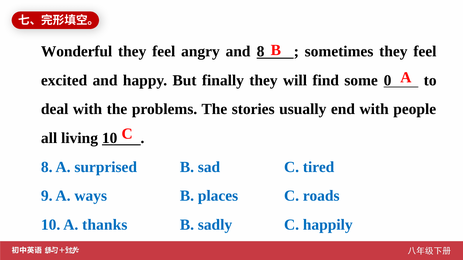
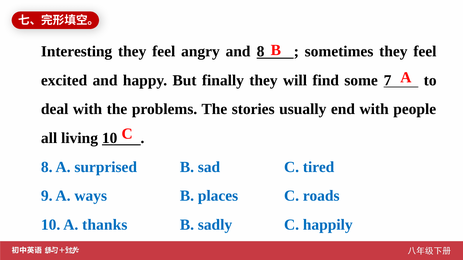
Wonderful: Wonderful -> Interesting
0: 0 -> 7
